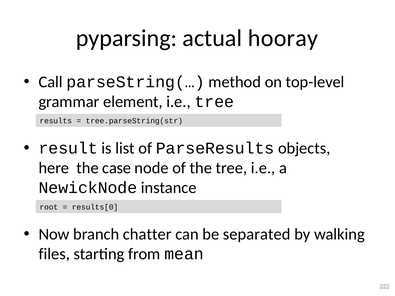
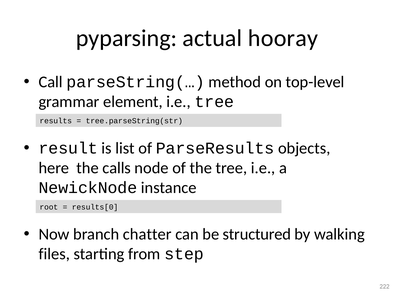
case: case -> calls
separated: separated -> structured
mean: mean -> step
